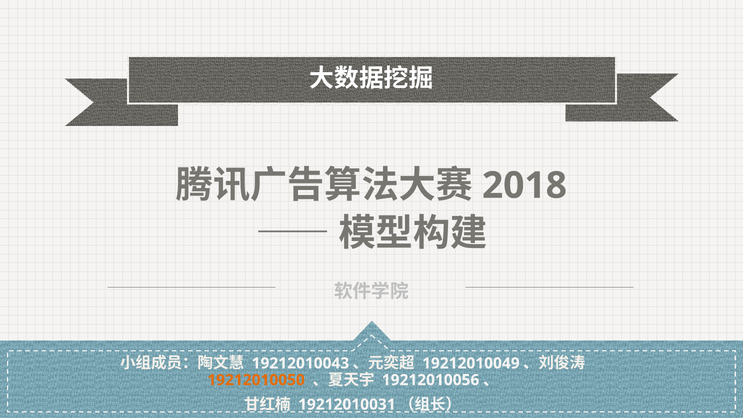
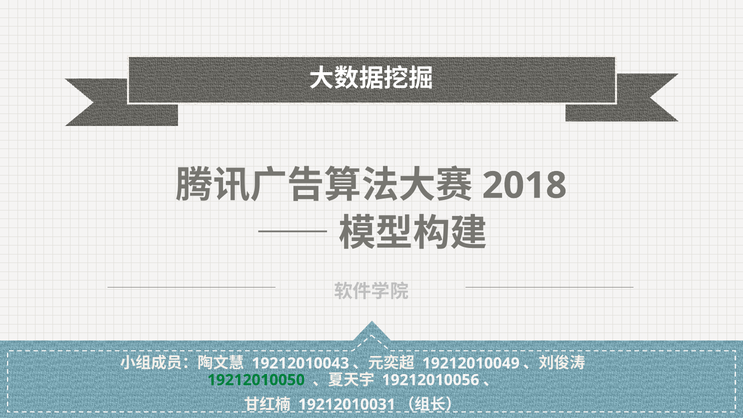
19212010050 colour: orange -> green
